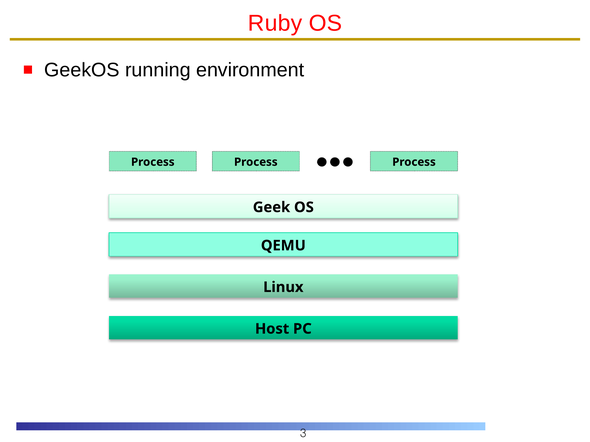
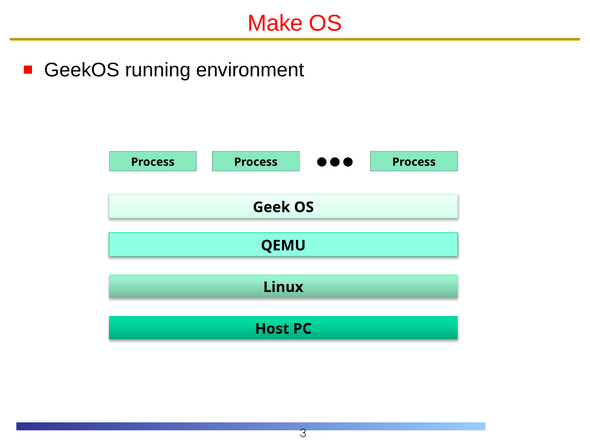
Ruby: Ruby -> Make
